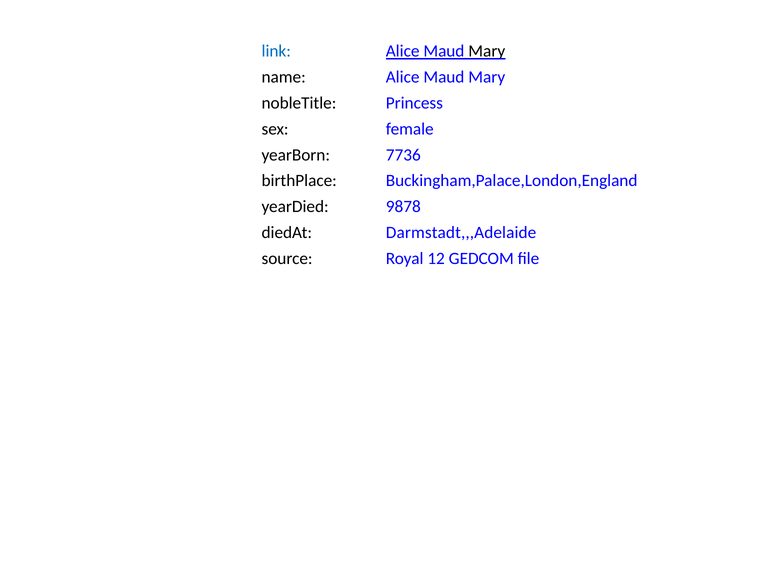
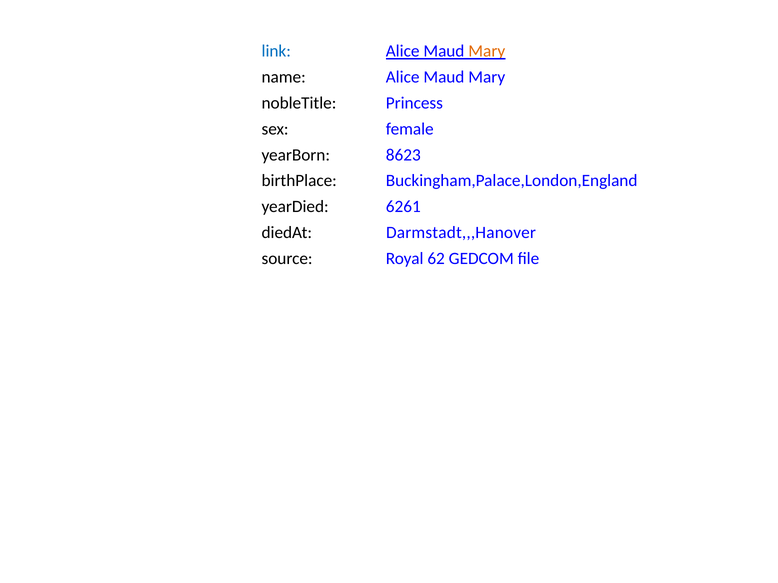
Mary at (487, 51) colour: black -> orange
7736: 7736 -> 8623
9878: 9878 -> 6261
Darmstadt,,,Adelaide: Darmstadt,,,Adelaide -> Darmstadt,,,Hanover
12: 12 -> 62
